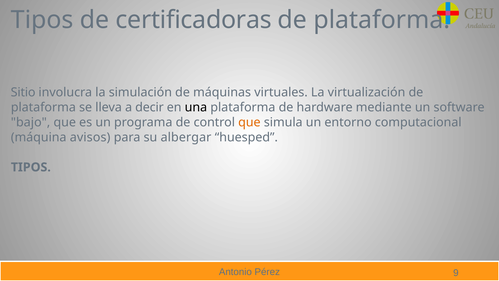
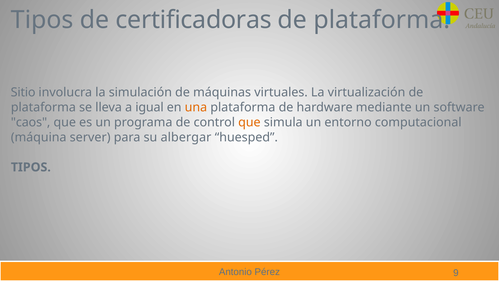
decir: decir -> igual
una colour: black -> orange
bajo: bajo -> caos
avisos: avisos -> server
